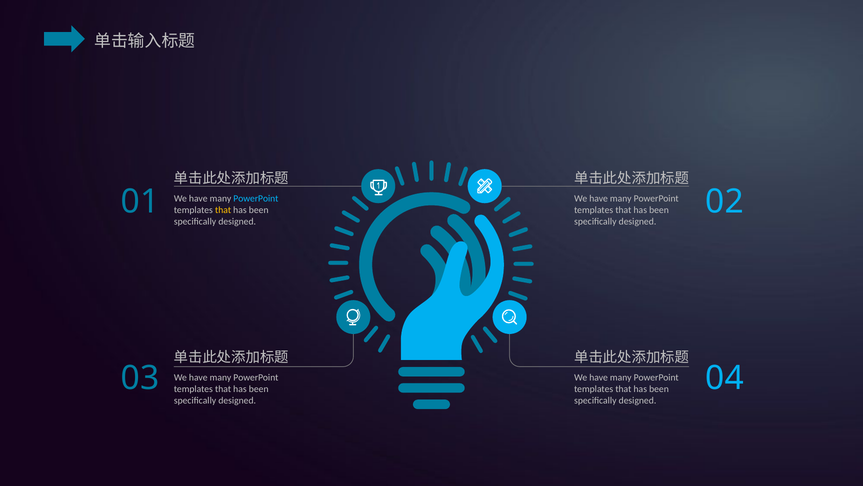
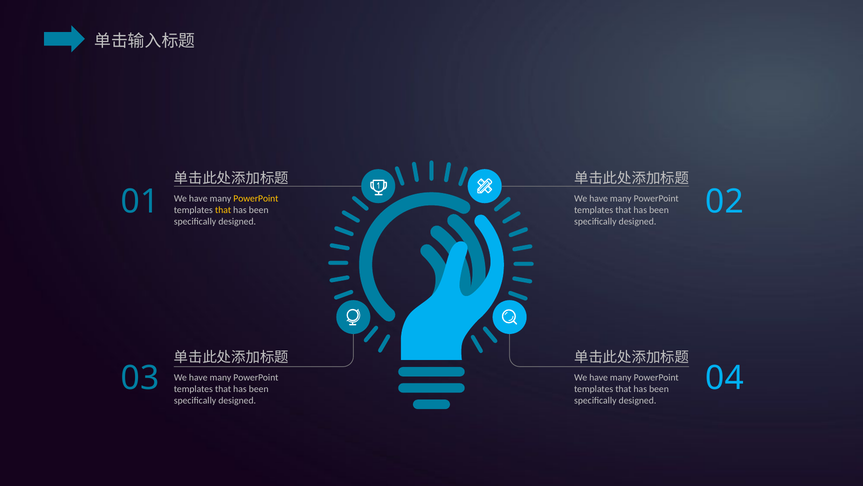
PowerPoint at (256, 198) colour: light blue -> yellow
